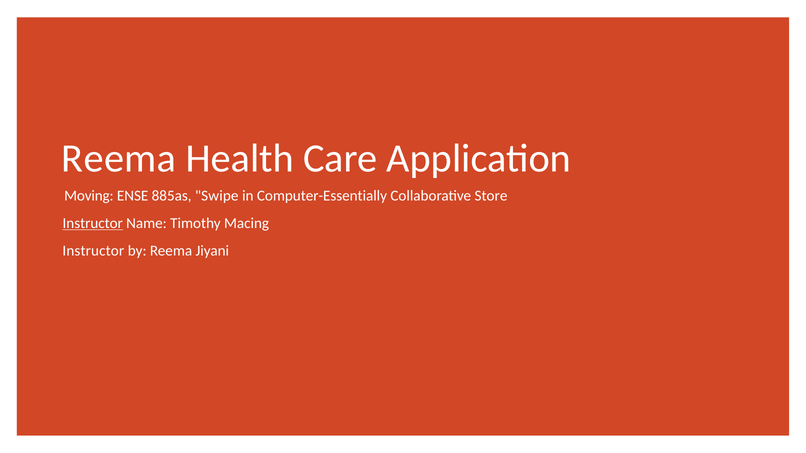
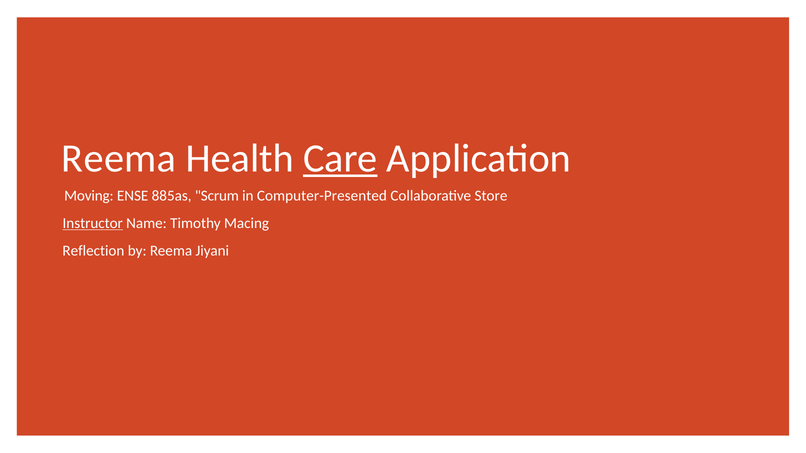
Care underline: none -> present
Swipe: Swipe -> Scrum
Computer-Essentially: Computer-Essentially -> Computer-Presented
Instructor at (93, 251): Instructor -> Reflection
